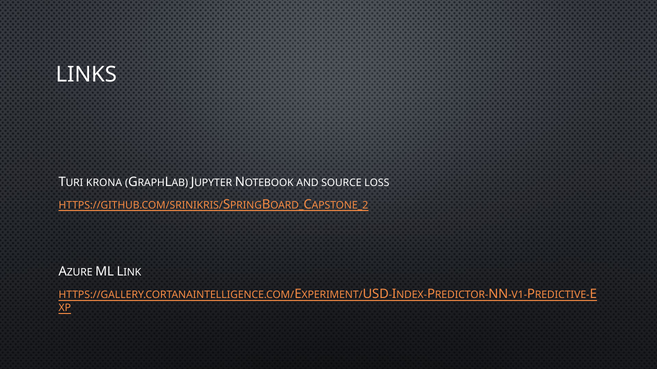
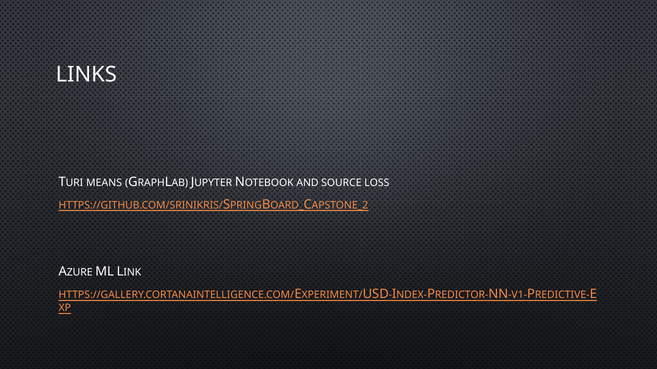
KRONA: KRONA -> MEANS
